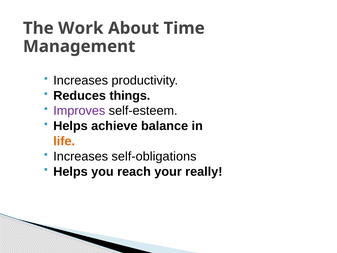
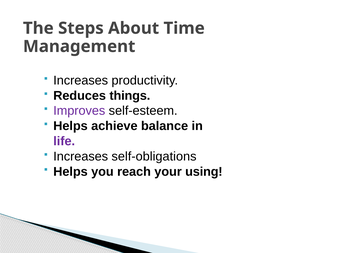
Work: Work -> Steps
life colour: orange -> purple
really: really -> using
